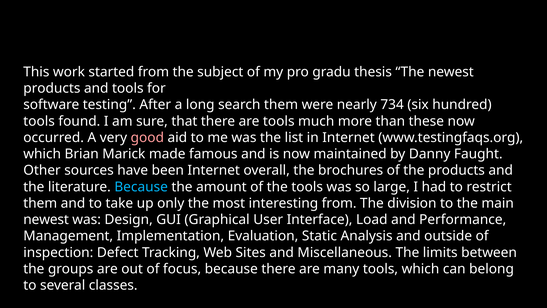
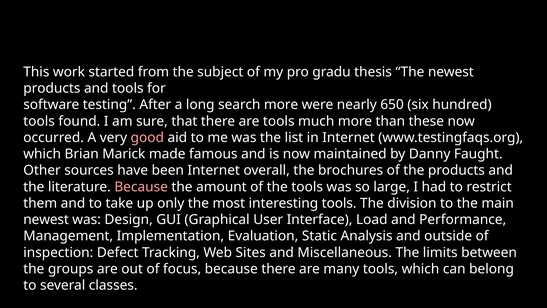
search them: them -> more
734: 734 -> 650
Because at (141, 187) colour: light blue -> pink
interesting from: from -> tools
